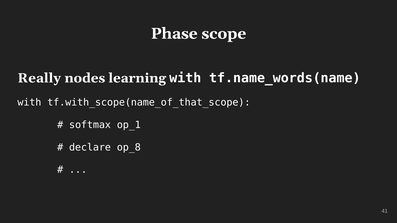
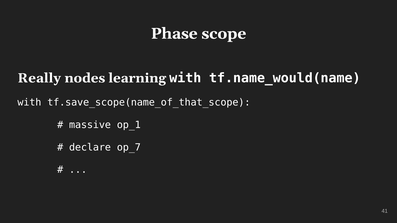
tf.name_words(name: tf.name_words(name -> tf.name_would(name
tf.with_scope(name_of_that_scope: tf.with_scope(name_of_that_scope -> tf.save_scope(name_of_that_scope
softmax: softmax -> massive
op_8: op_8 -> op_7
